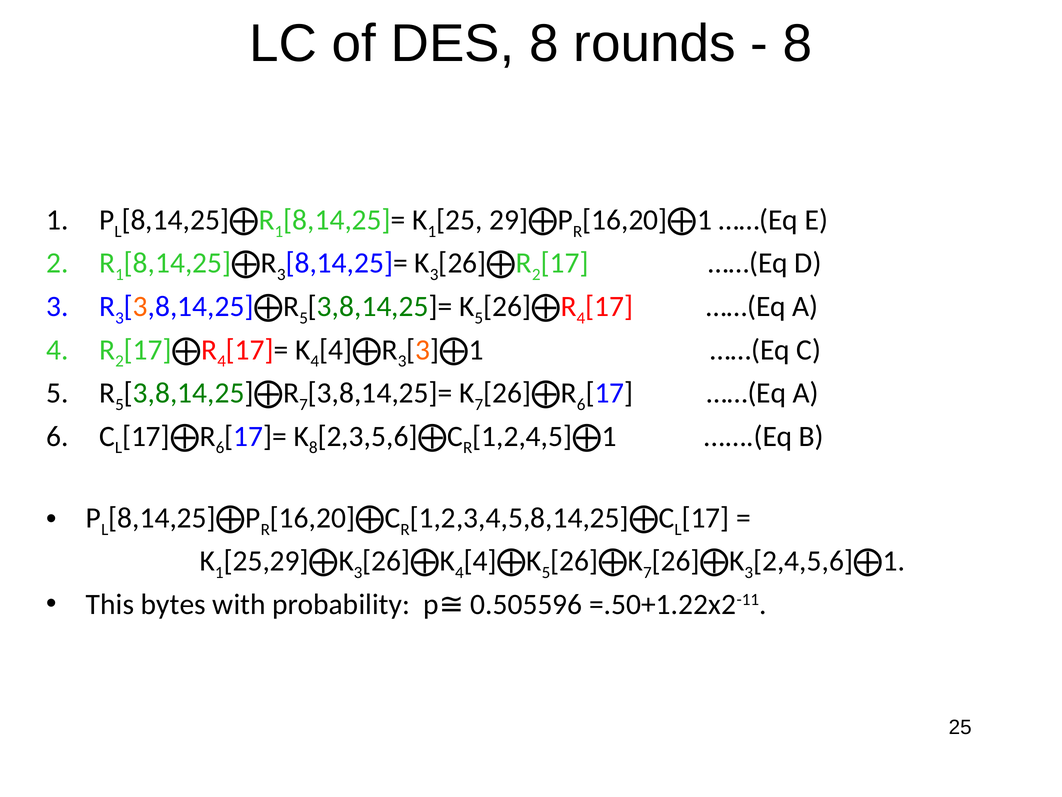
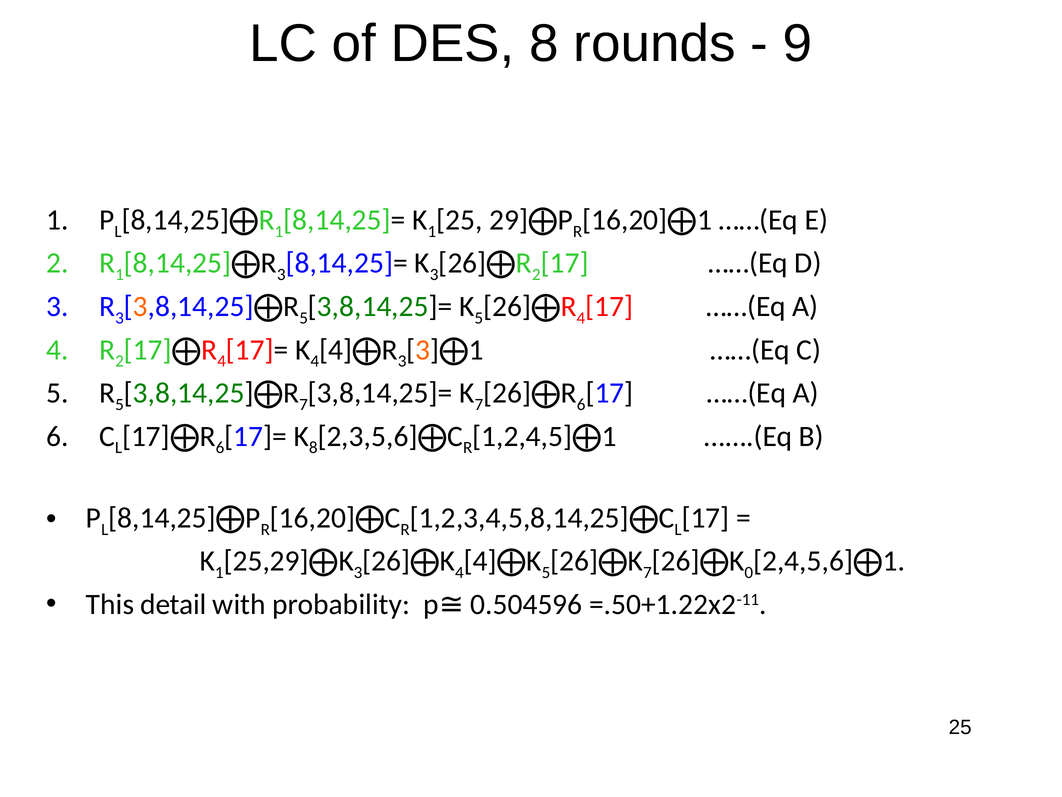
8 at (798, 44): 8 -> 9
3 at (749, 572): 3 -> 0
bytes: bytes -> detail
0.505596: 0.505596 -> 0.504596
